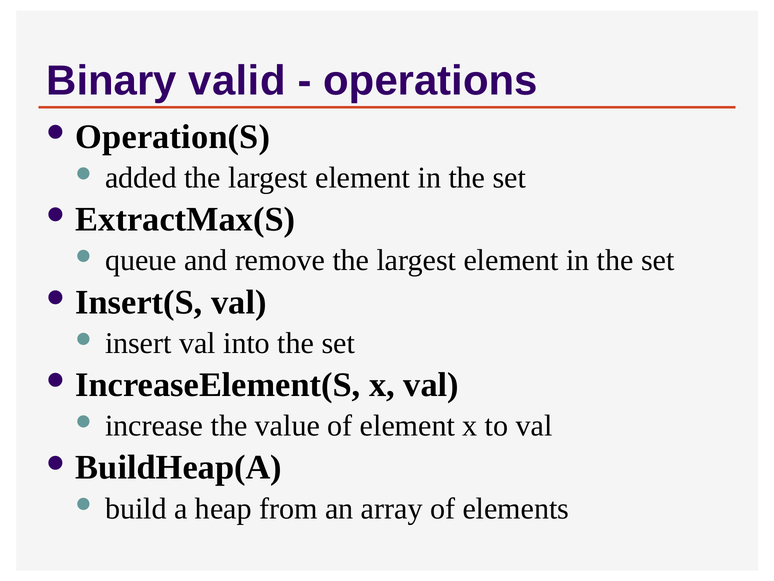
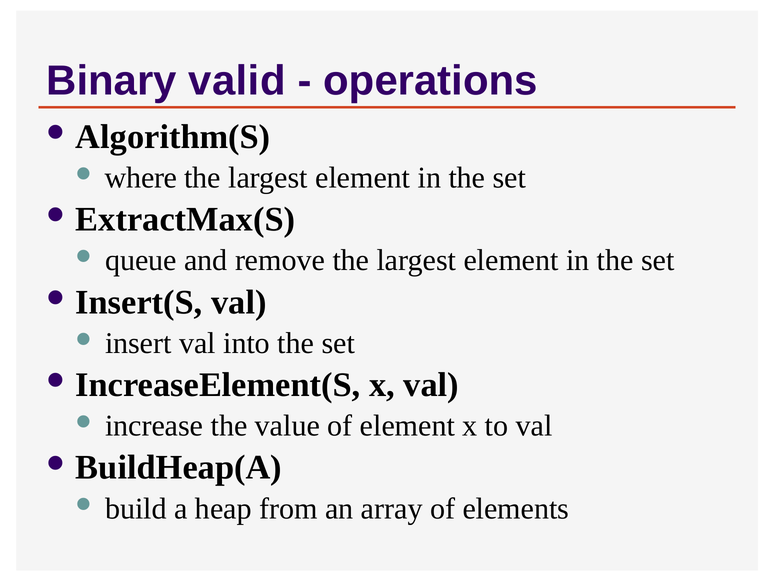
Operation(S: Operation(S -> Algorithm(S
added: added -> where
